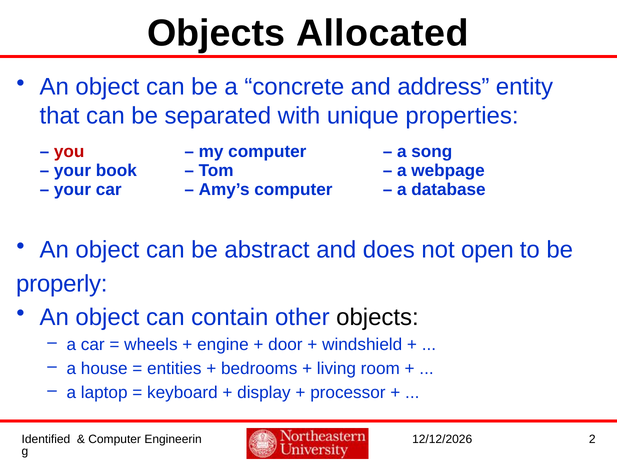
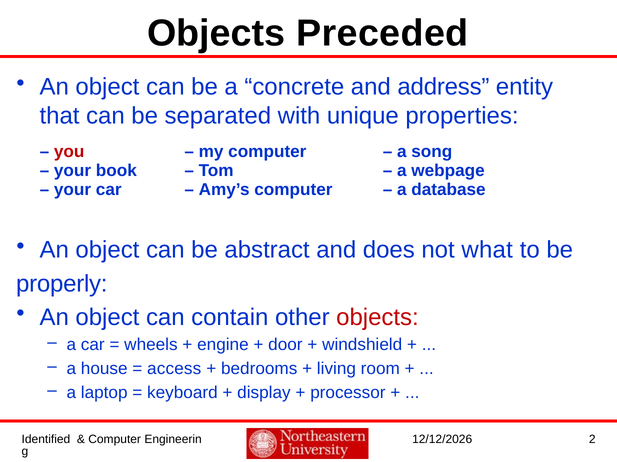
Allocated: Allocated -> Preceded
open: open -> what
objects at (377, 318) colour: black -> red
entities: entities -> access
